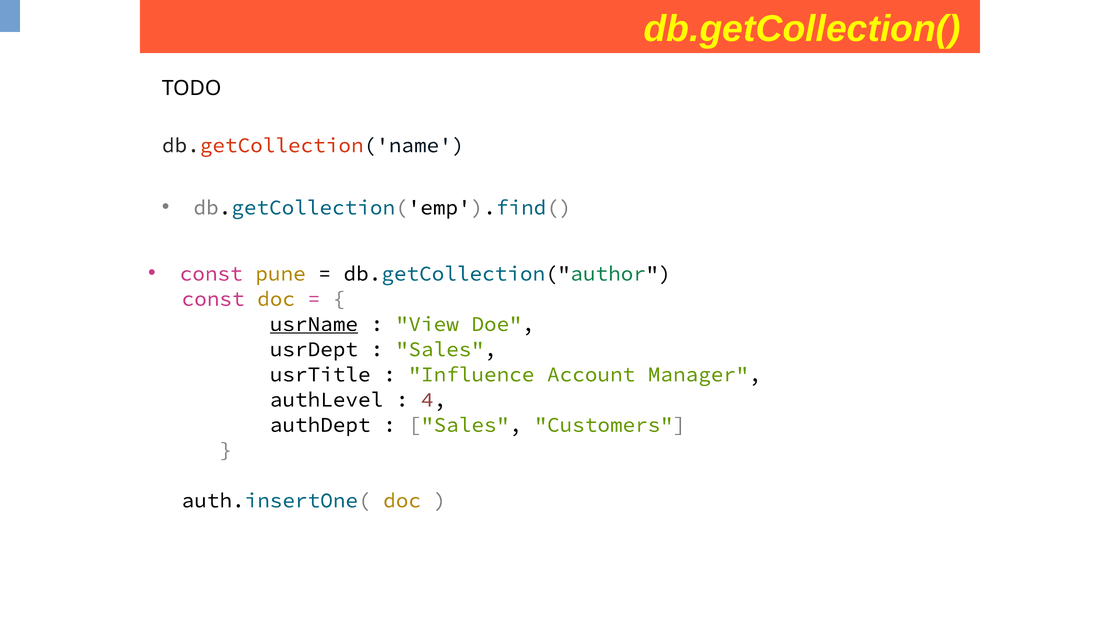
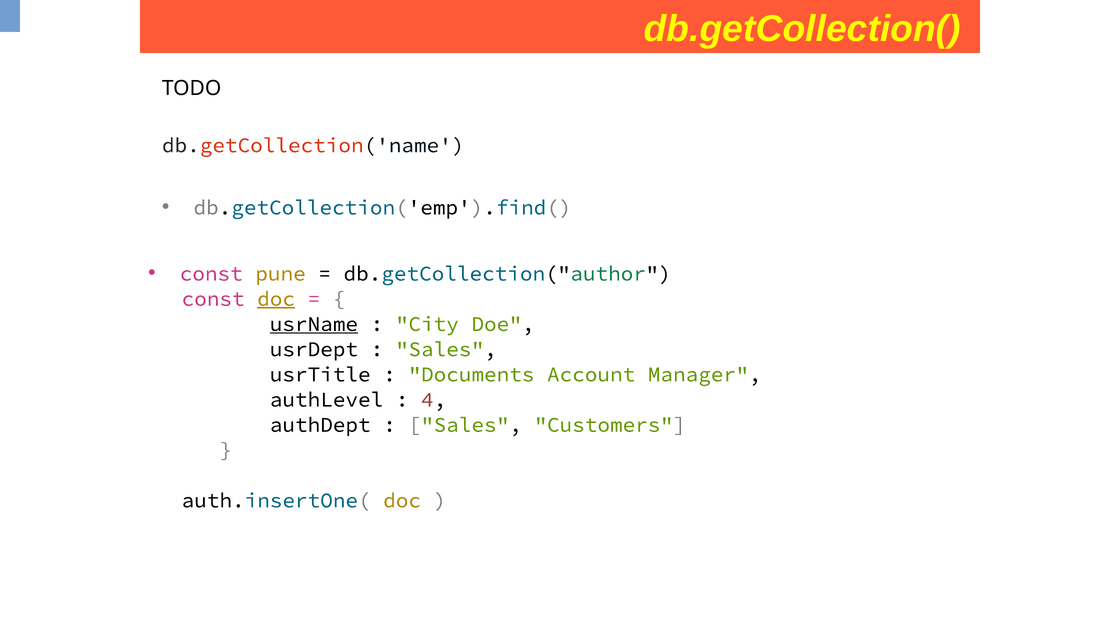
doc at (276, 299) underline: none -> present
View: View -> City
Influence: Influence -> Documents
